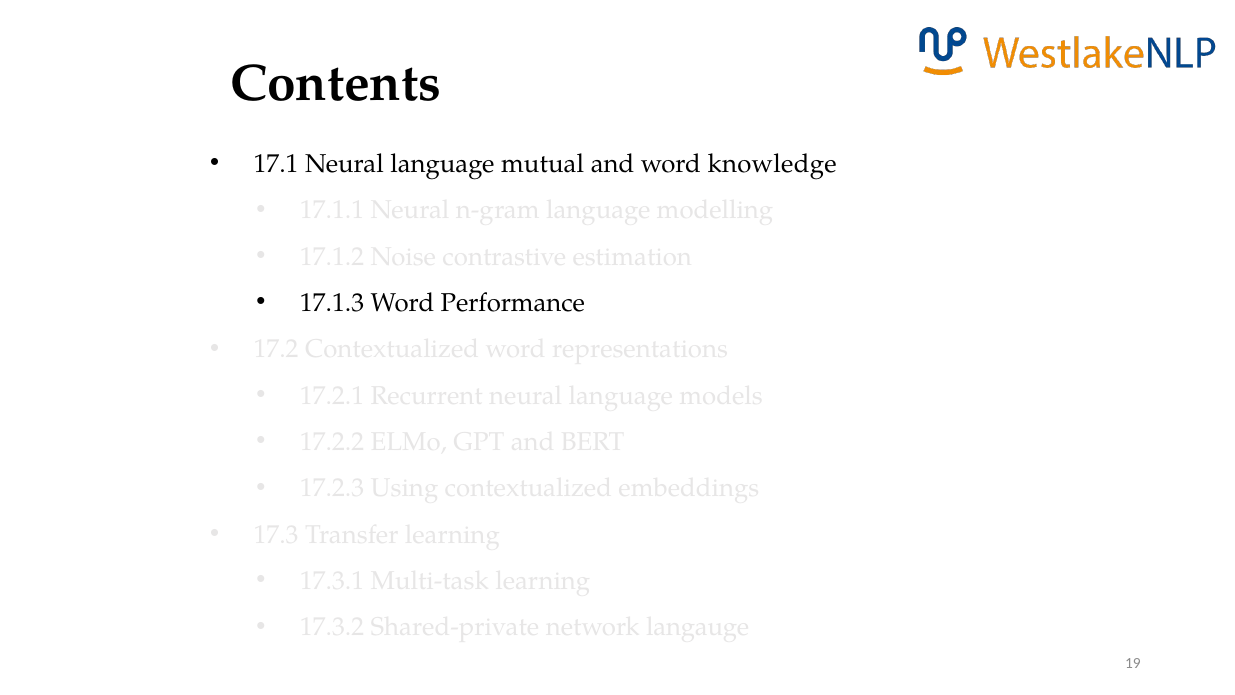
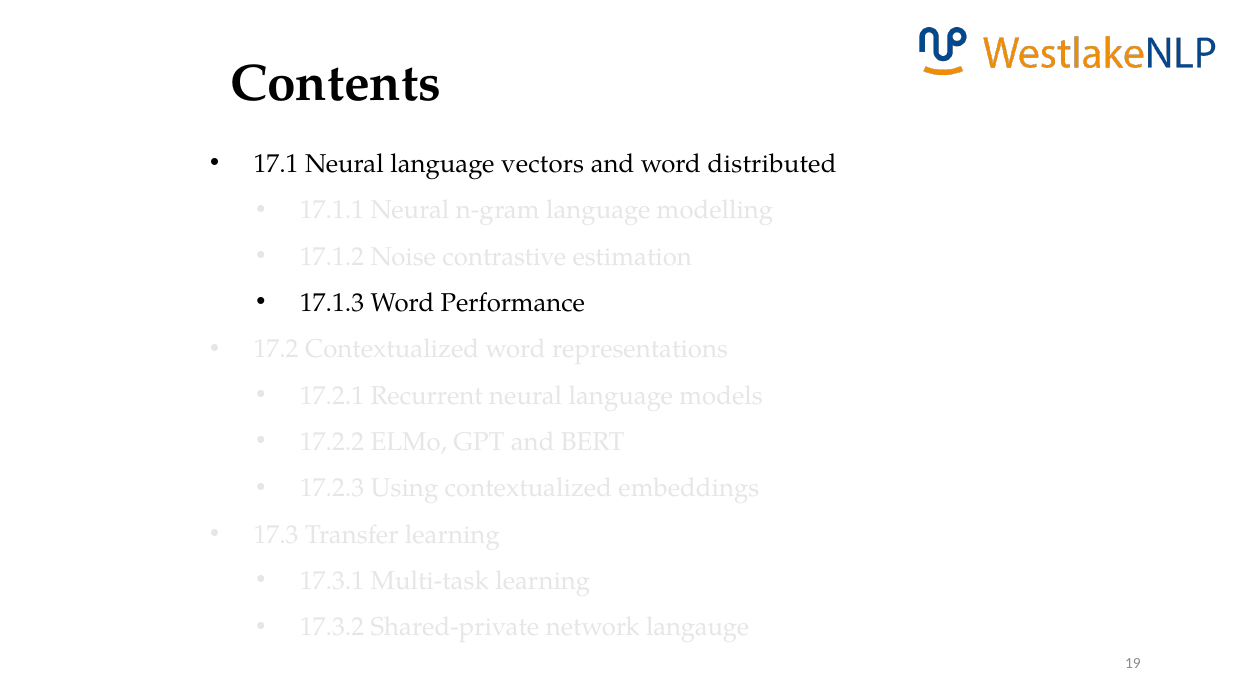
mutual: mutual -> vectors
knowledge: knowledge -> distributed
